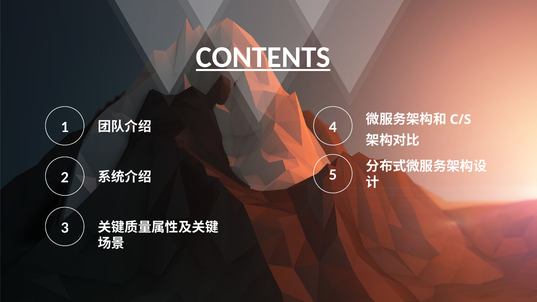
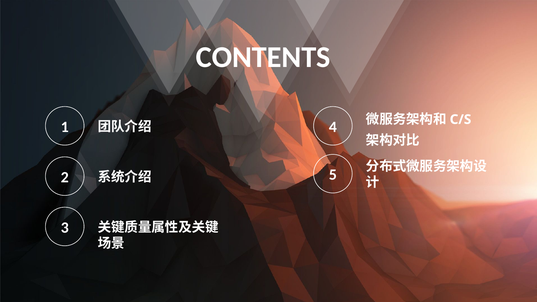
CONTENTS underline: present -> none
